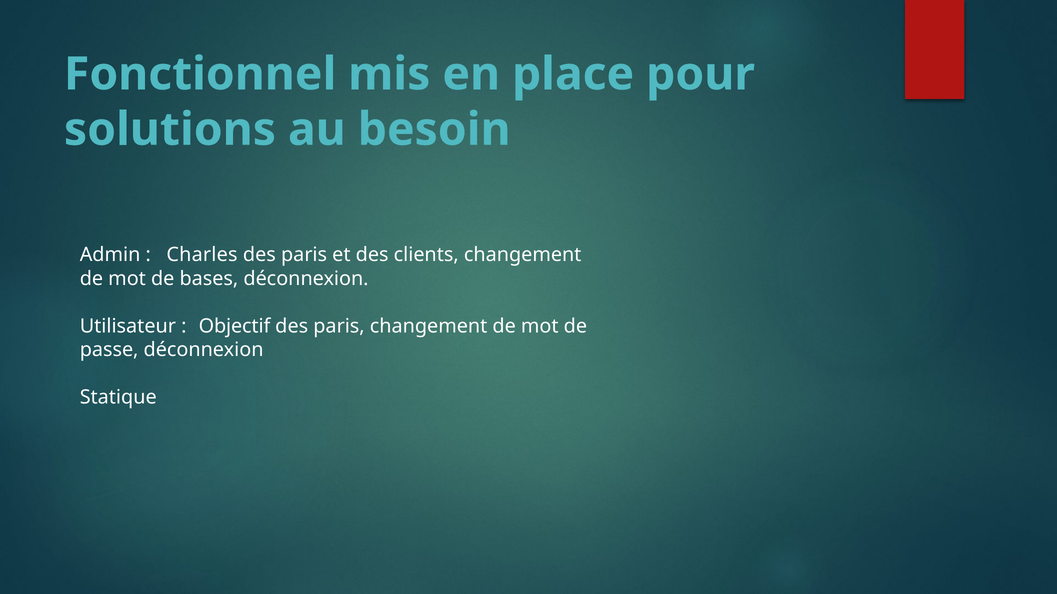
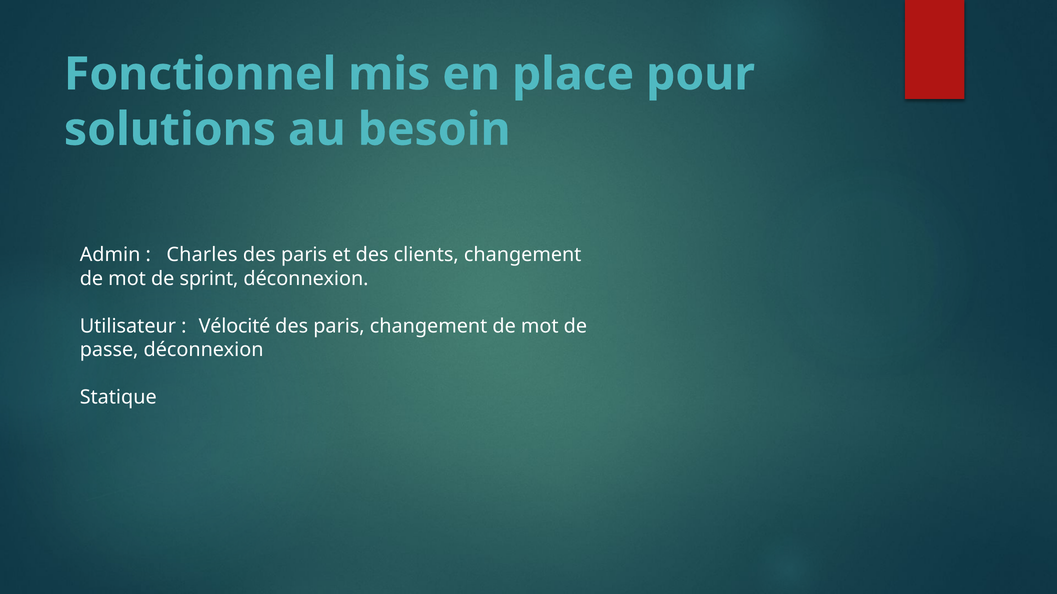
bases: bases -> sprint
Objectif: Objectif -> Vélocité
